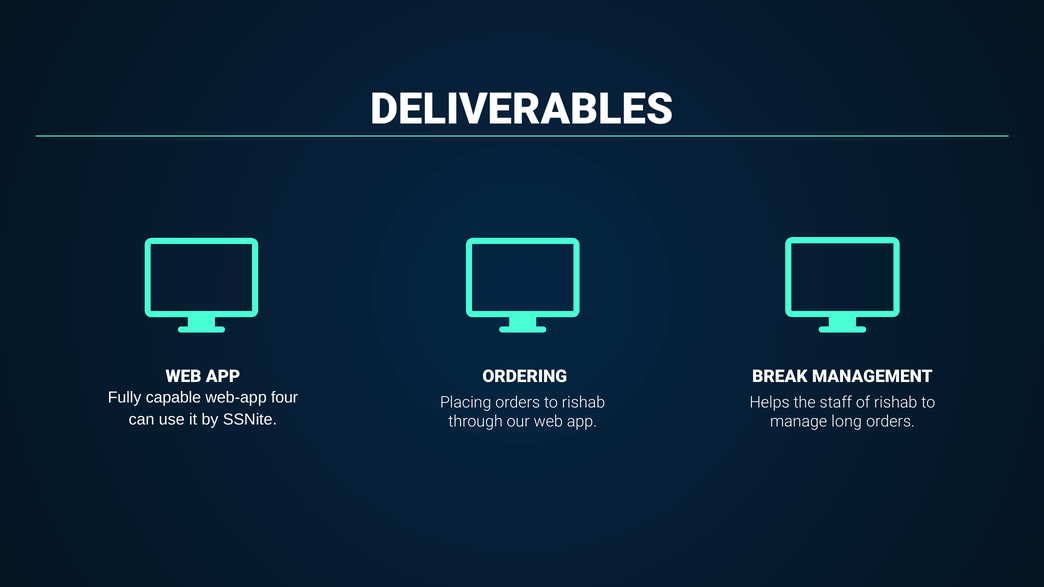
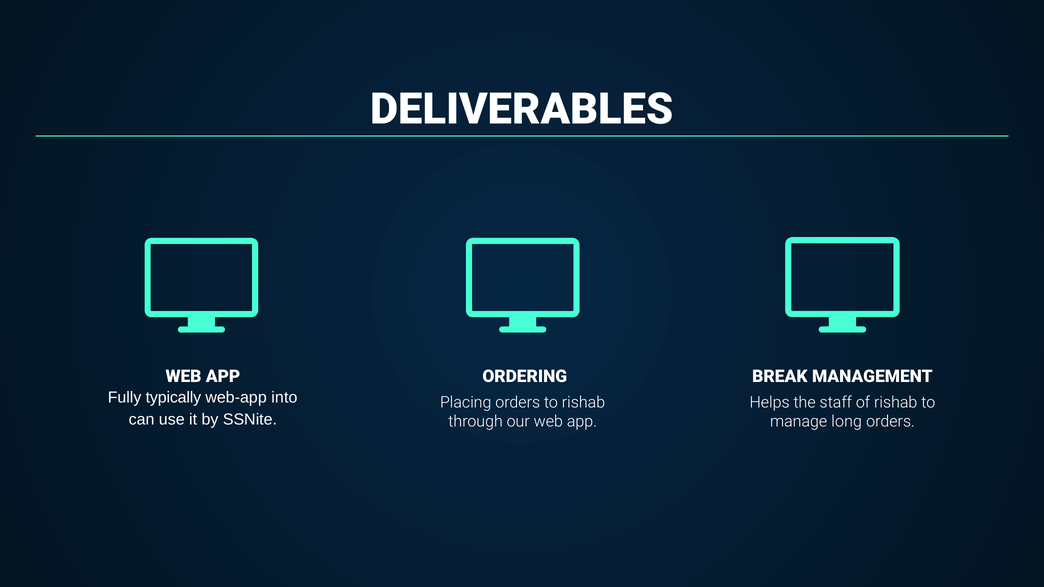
capable: capable -> typically
four: four -> into
